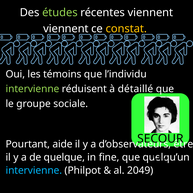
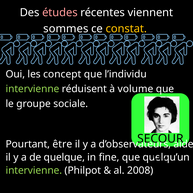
études colour: light green -> pink
viennent at (66, 29): viennent -> sommes
témoins: témoins -> concept
détaillé: détaillé -> volume
aide: aide -> être
être: être -> aide
intervienne at (34, 170) colour: light blue -> light green
2049: 2049 -> 2008
